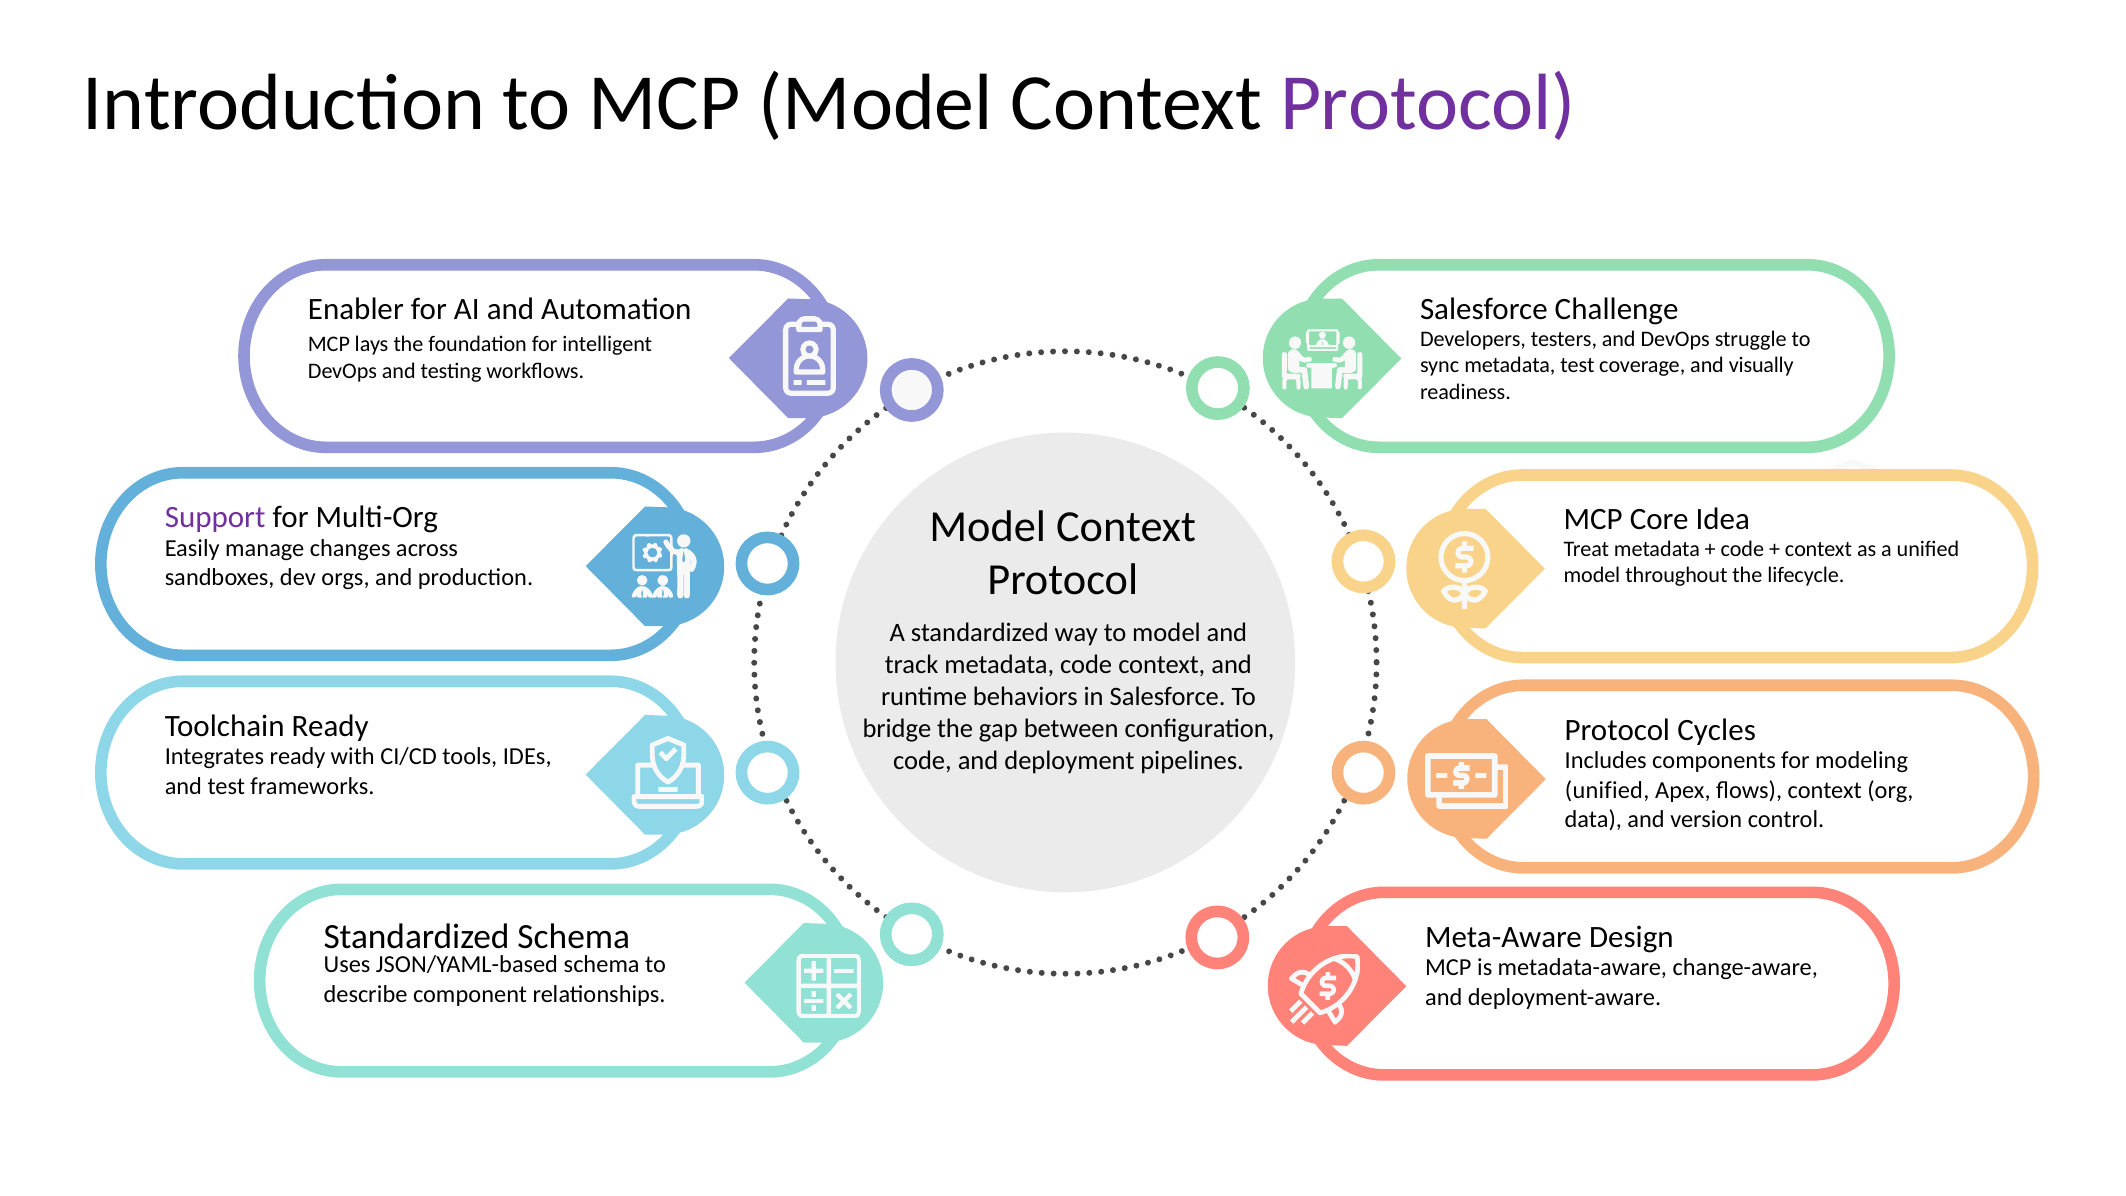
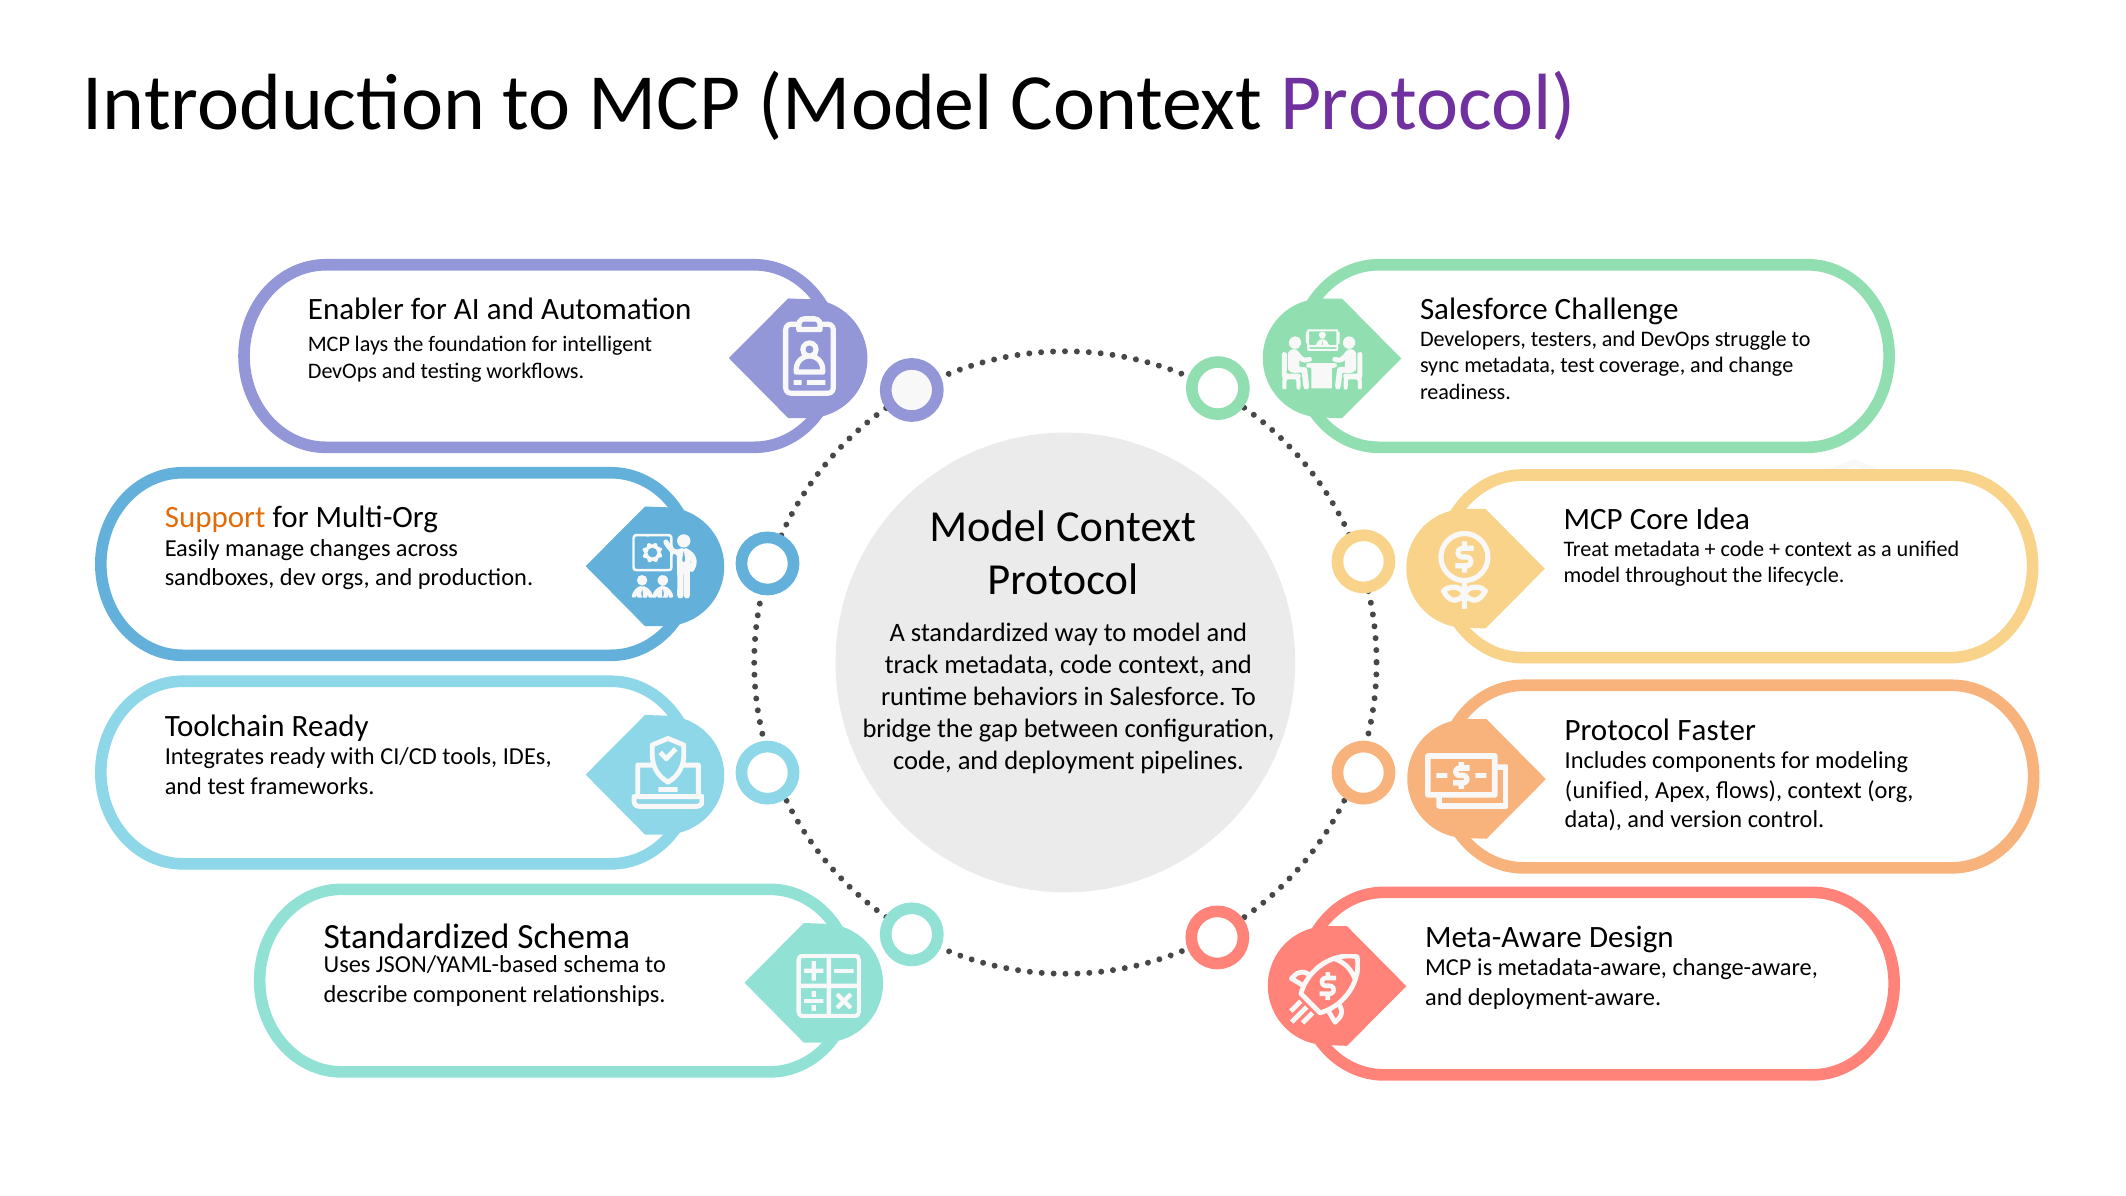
visually: visually -> change
Support colour: purple -> orange
Cycles: Cycles -> Faster
